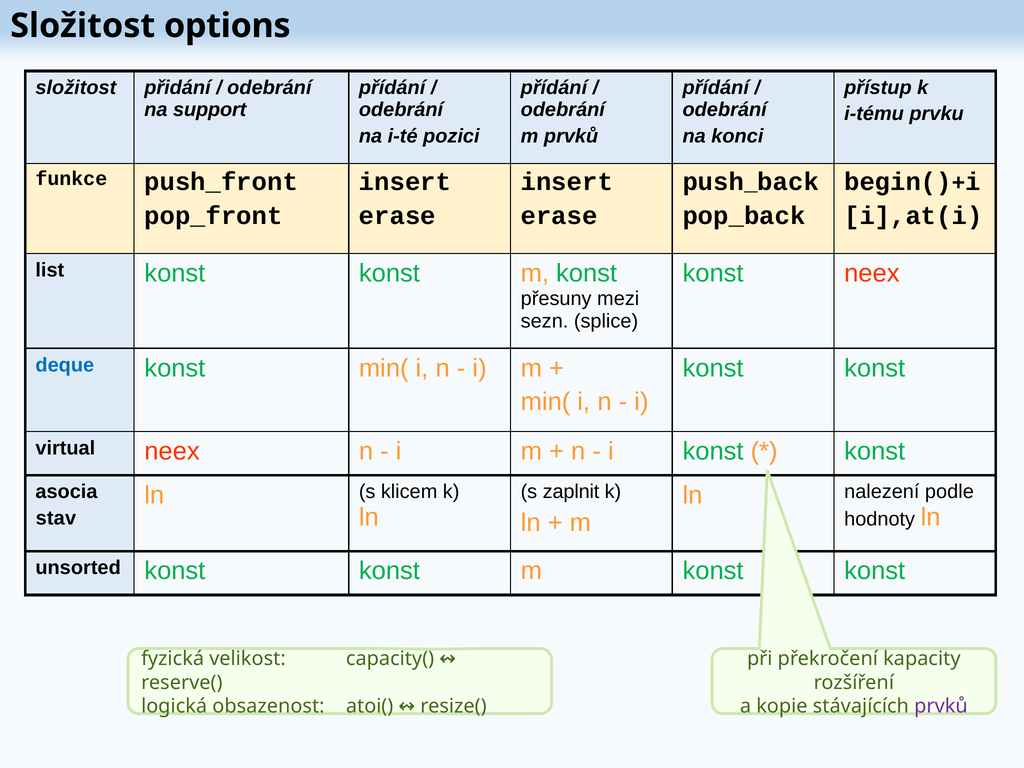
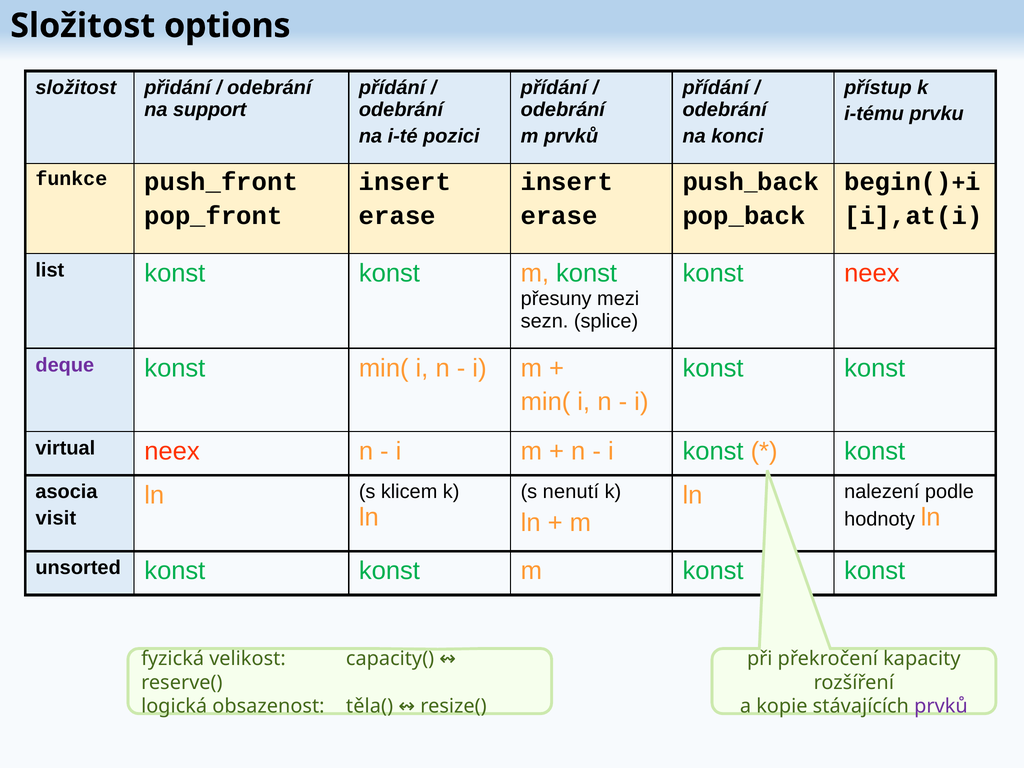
deque colour: blue -> purple
zaplnit: zaplnit -> nenutí
stav: stav -> visit
atoi(: atoi( -> těla(
